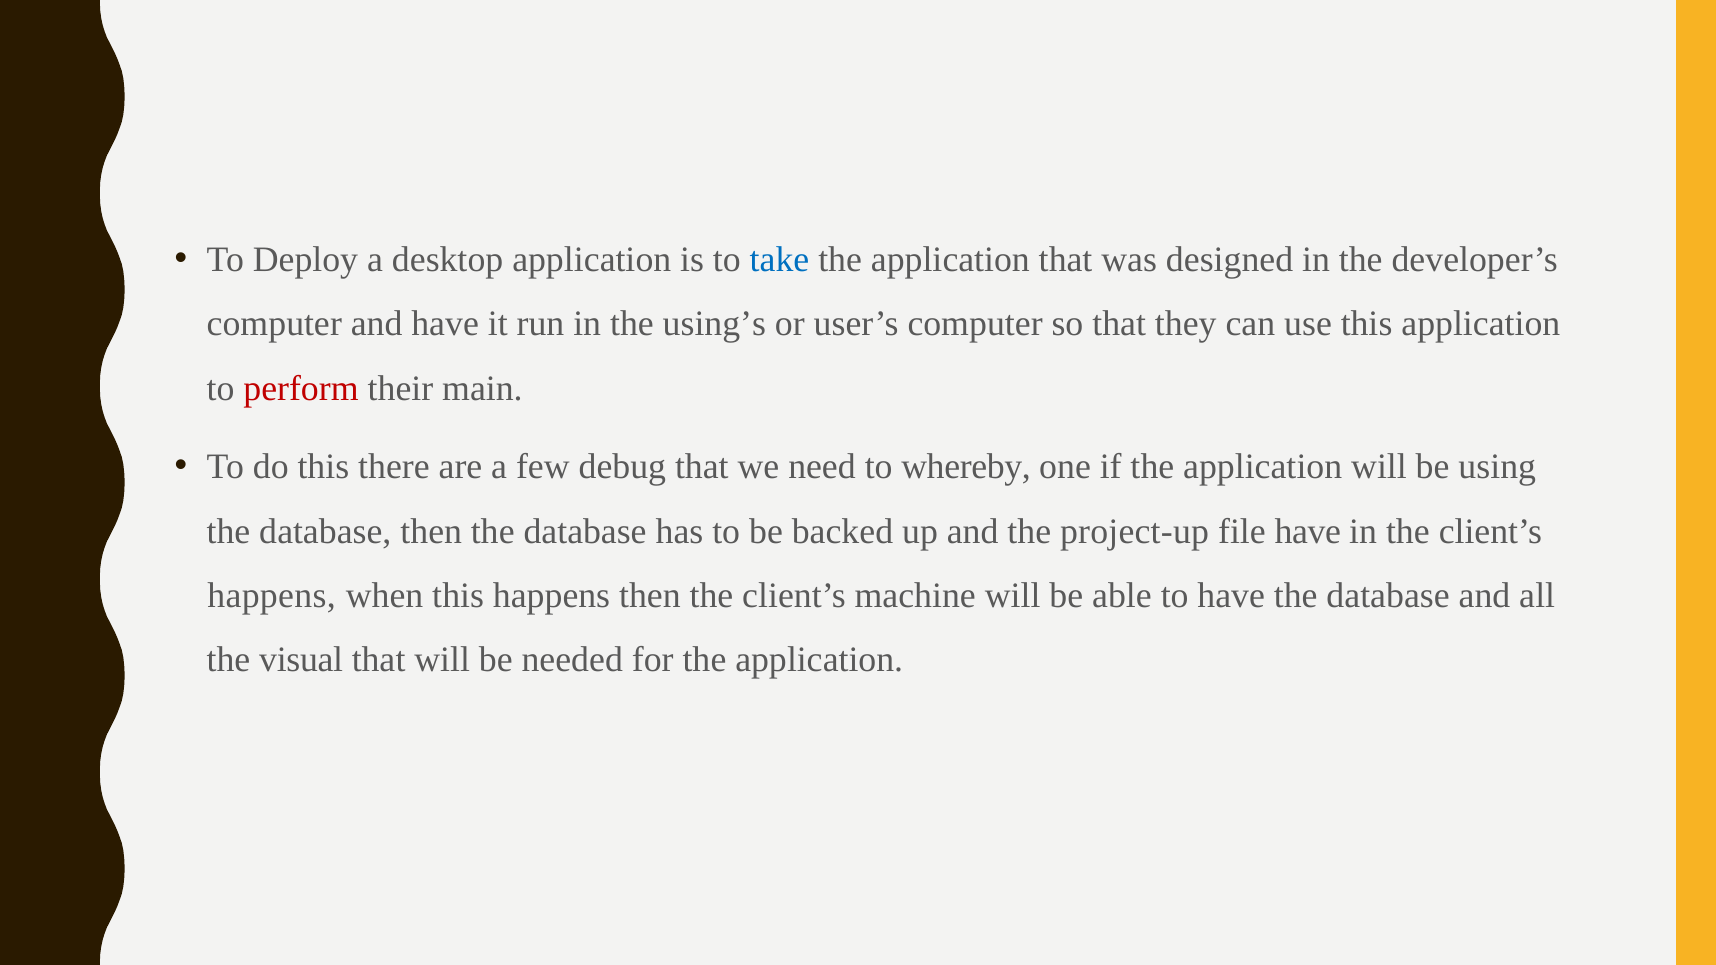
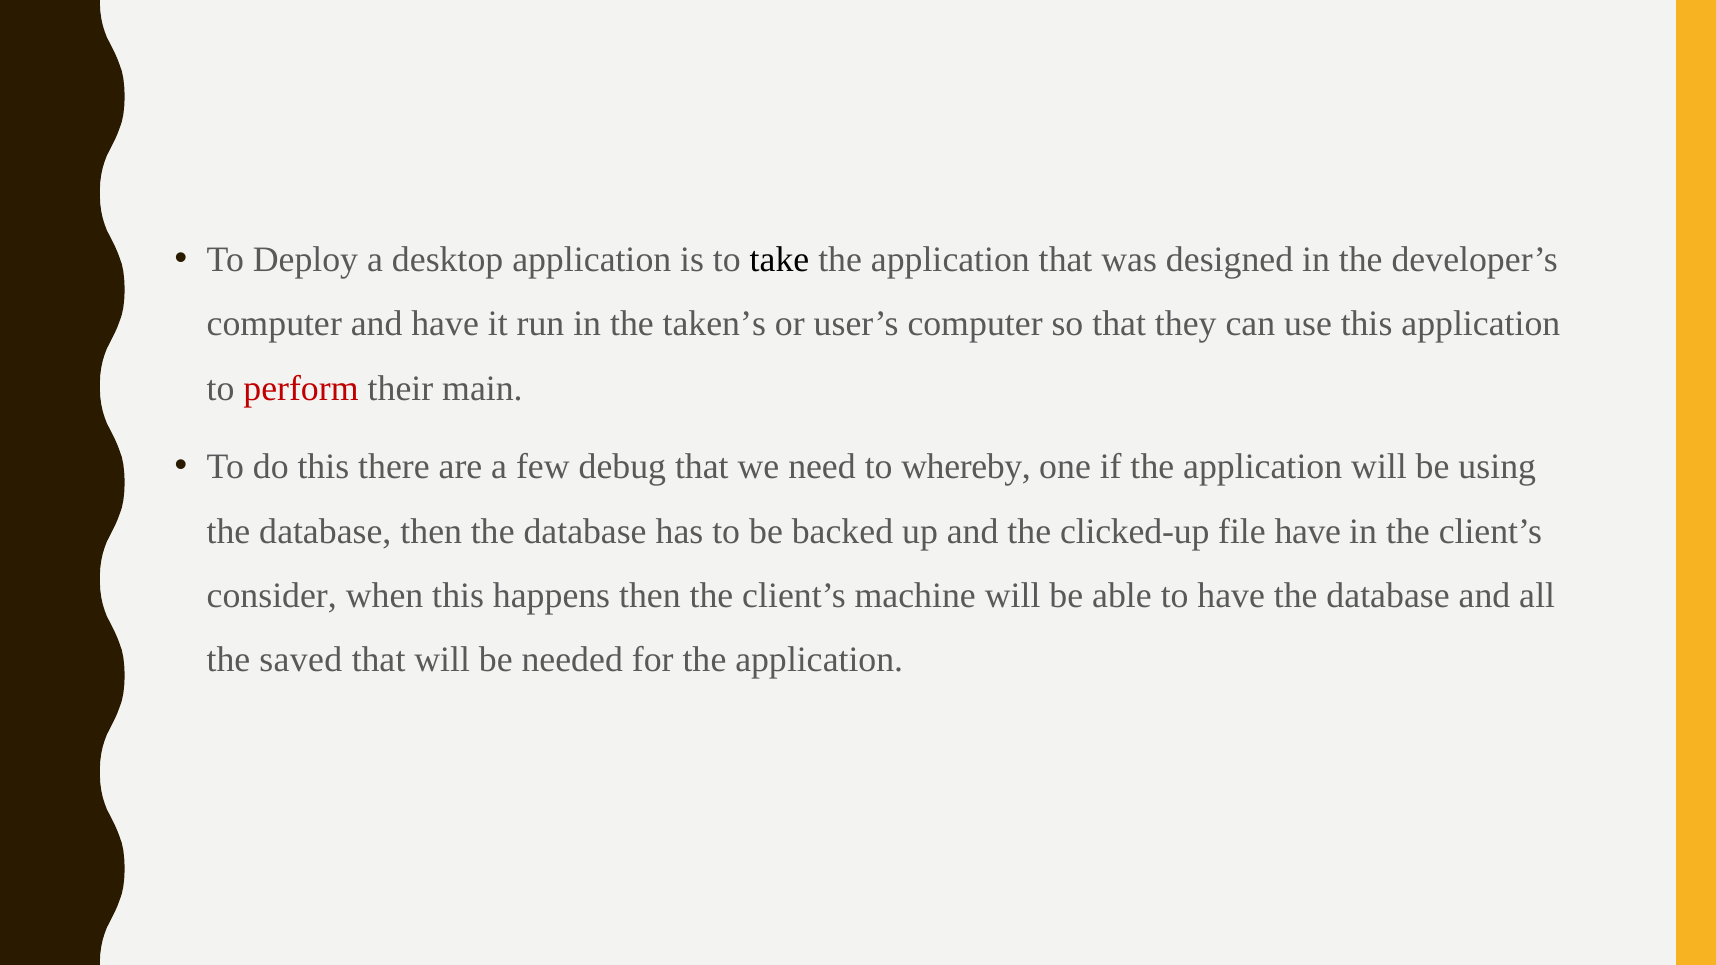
take colour: blue -> black
using’s: using’s -> taken’s
project-up: project-up -> clicked-up
happens at (272, 596): happens -> consider
visual: visual -> saved
